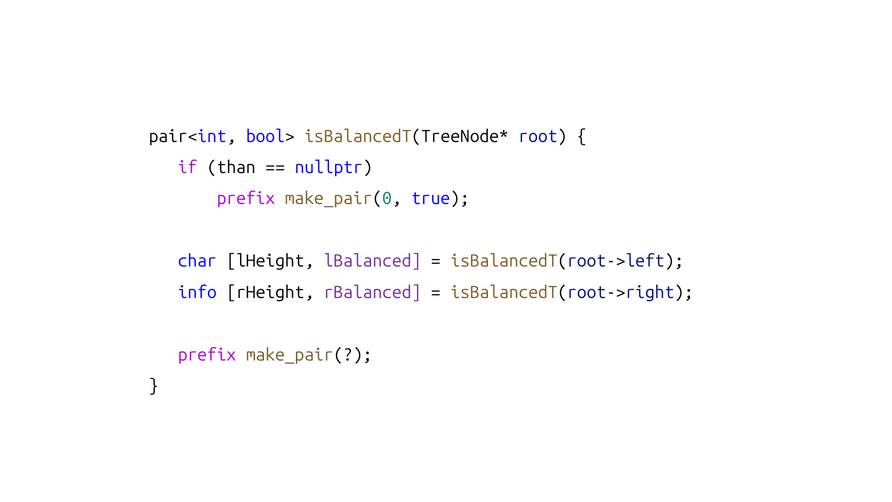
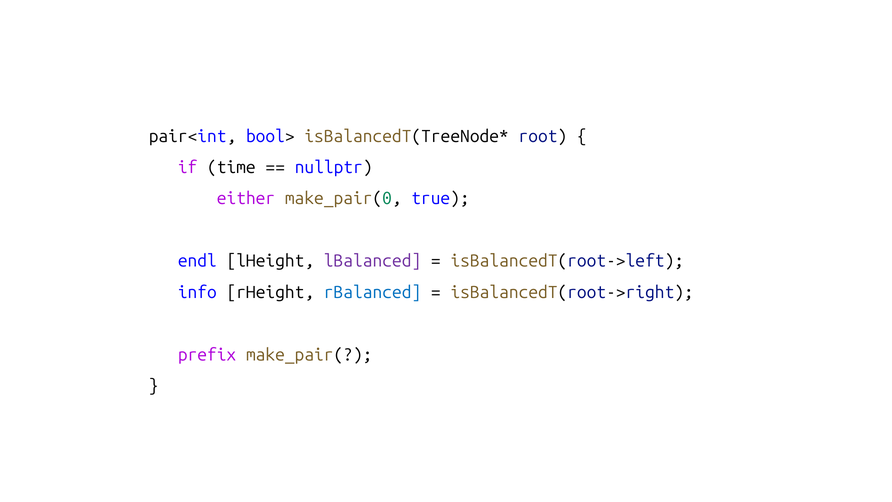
than: than -> time
prefix at (246, 199): prefix -> either
char: char -> endl
rBalanced colour: purple -> blue
